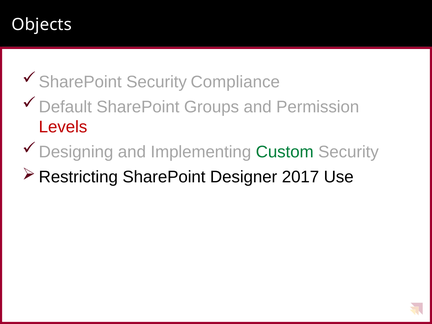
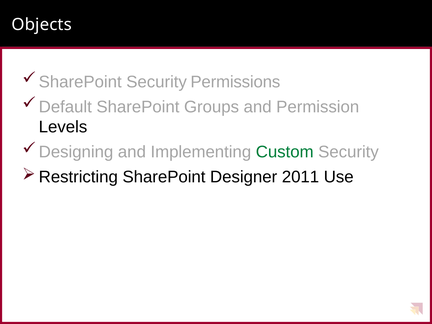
Compliance: Compliance -> Permissions
Levels colour: red -> black
2017: 2017 -> 2011
